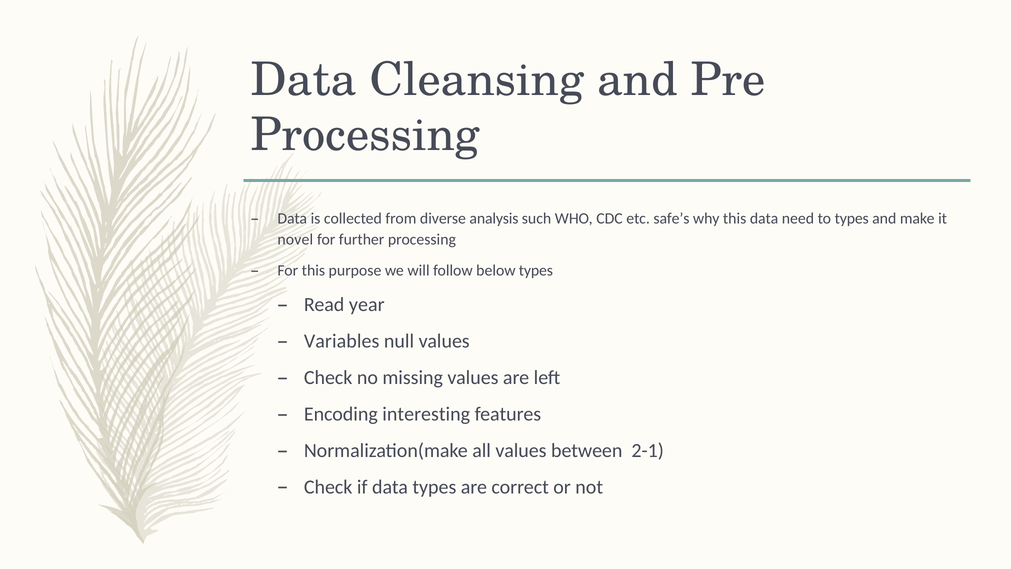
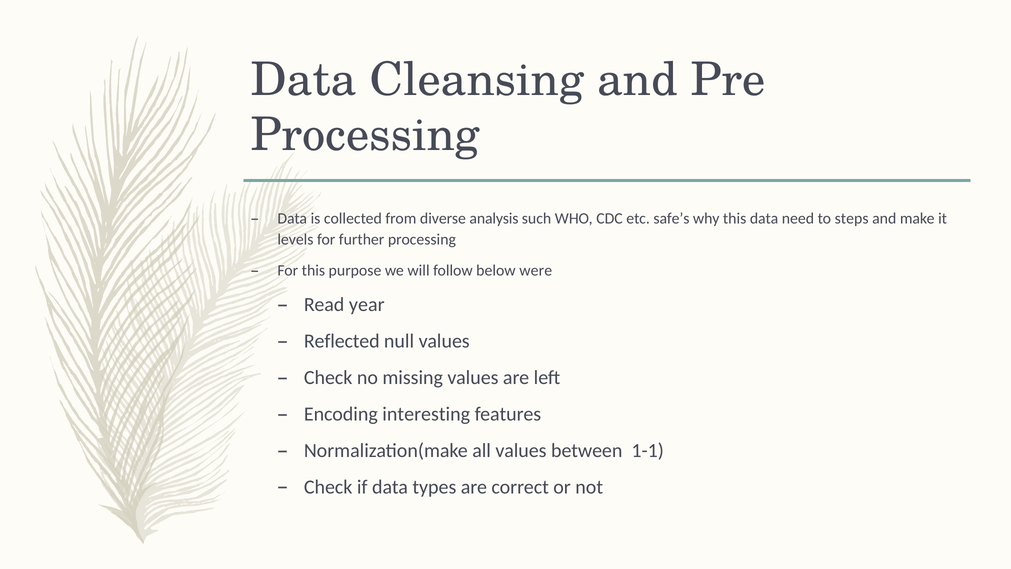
to types: types -> steps
novel: novel -> levels
below types: types -> were
Variables: Variables -> Reflected
2-1: 2-1 -> 1-1
